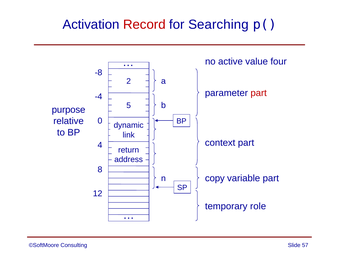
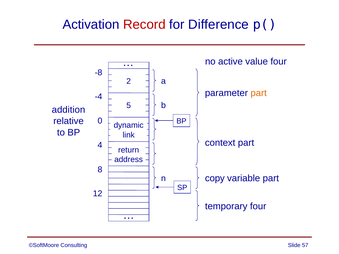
Searching: Searching -> Difference
part at (259, 93) colour: red -> orange
purpose: purpose -> addition
temporary role: role -> four
